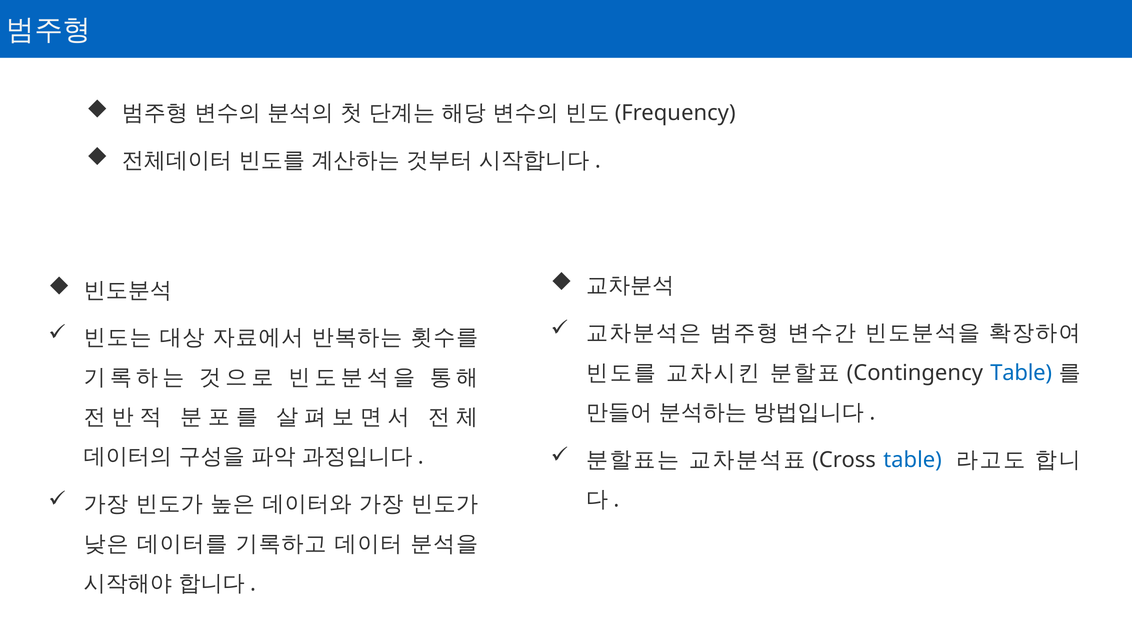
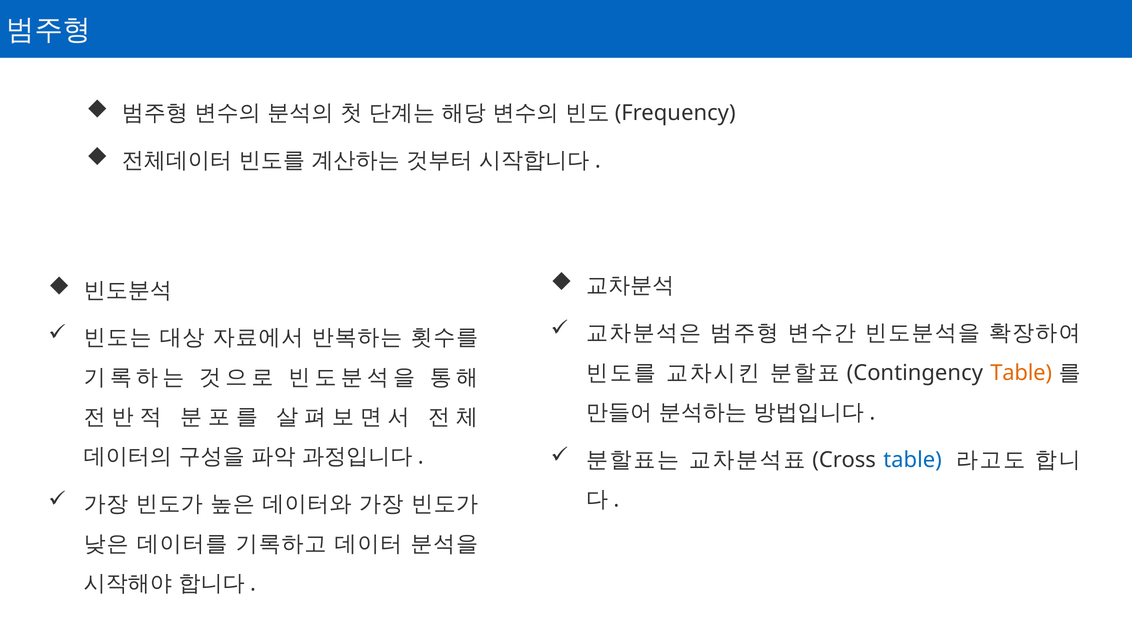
Table at (1021, 373) colour: blue -> orange
